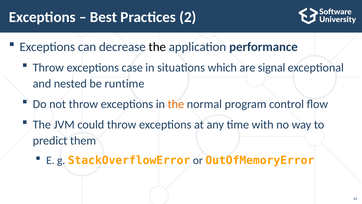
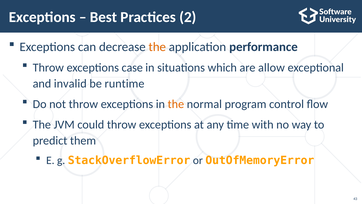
the at (157, 47) colour: black -> orange
signal: signal -> allow
nested: nested -> invalid
